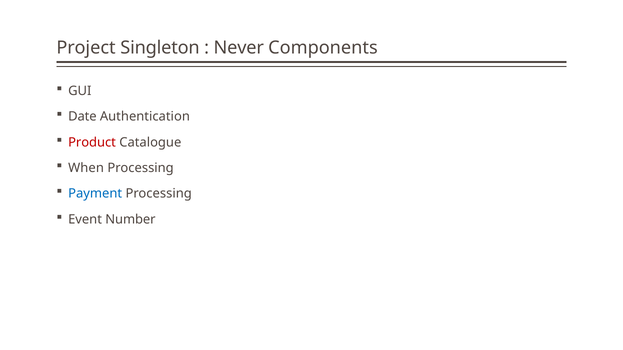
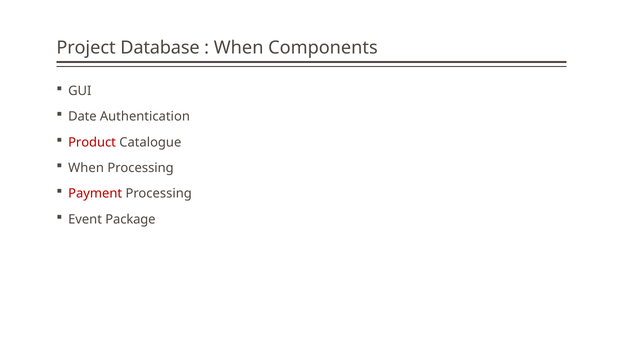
Singleton: Singleton -> Database
Never at (239, 48): Never -> When
Payment colour: blue -> red
Number: Number -> Package
